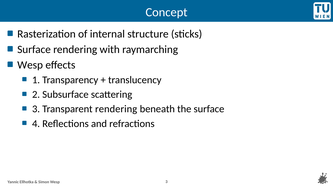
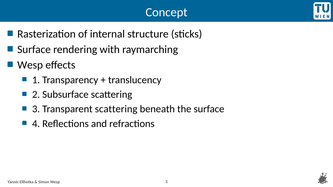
Transparent rendering: rendering -> scattering
